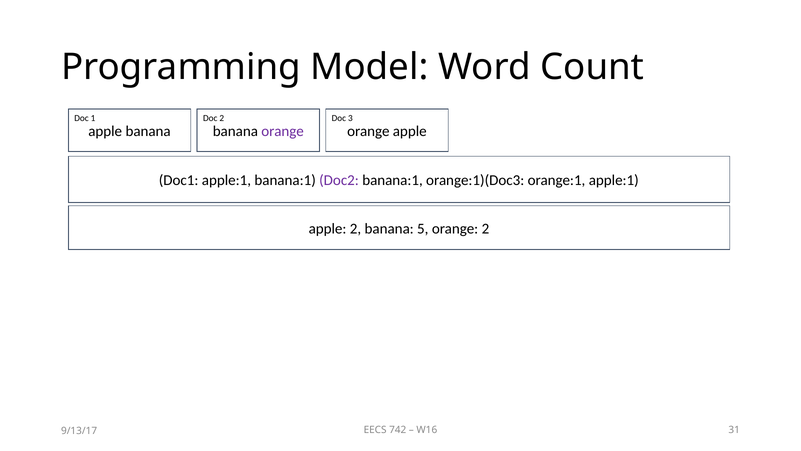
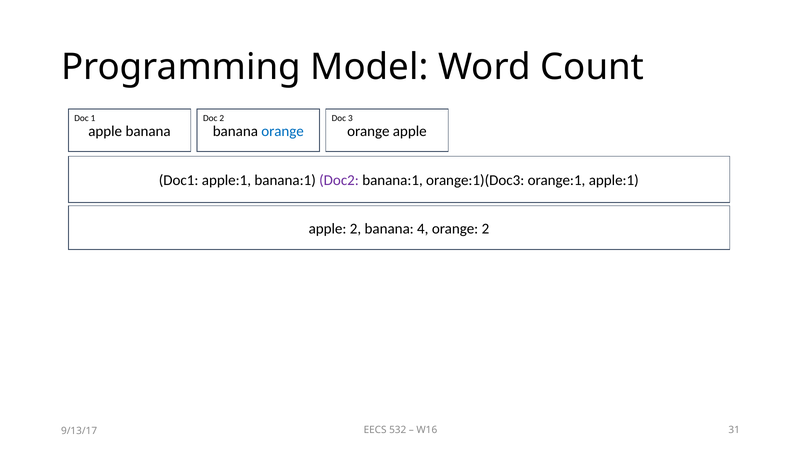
orange at (283, 131) colour: purple -> blue
5: 5 -> 4
742: 742 -> 532
